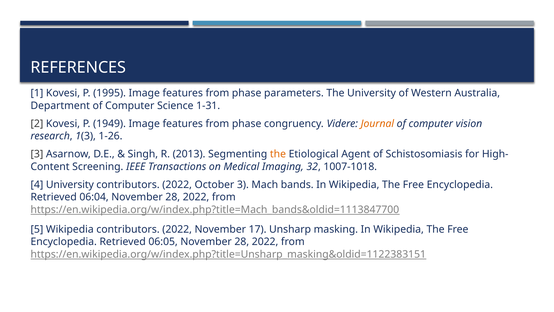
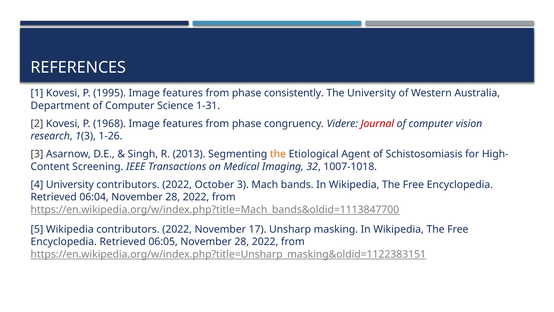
parameters: parameters -> consistently
1949: 1949 -> 1968
Journal colour: orange -> red
